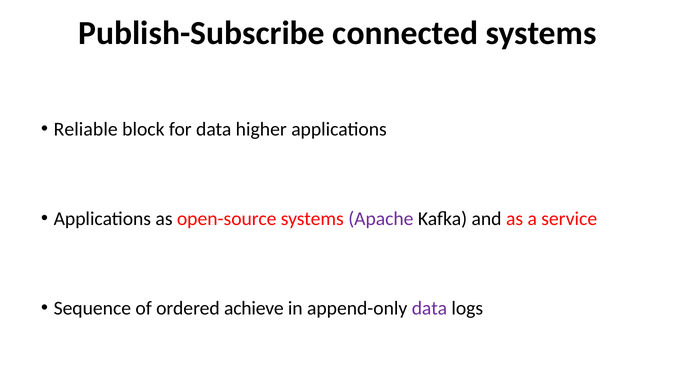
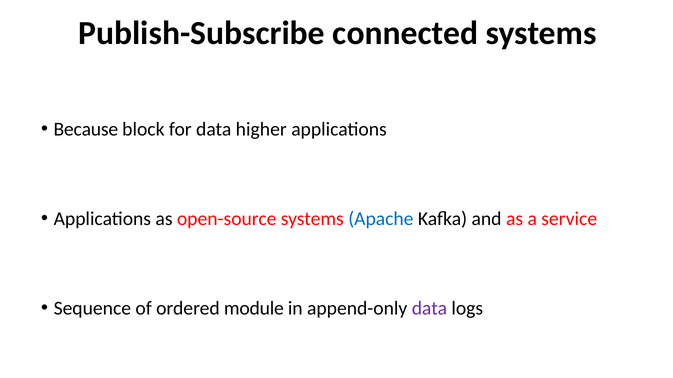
Reliable: Reliable -> Because
Apache colour: purple -> blue
achieve: achieve -> module
